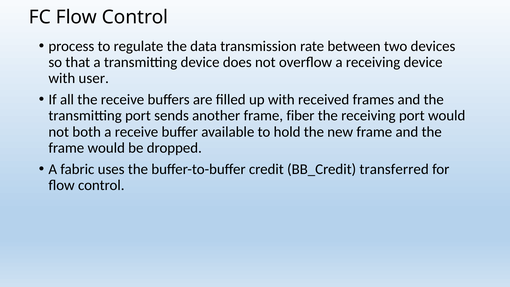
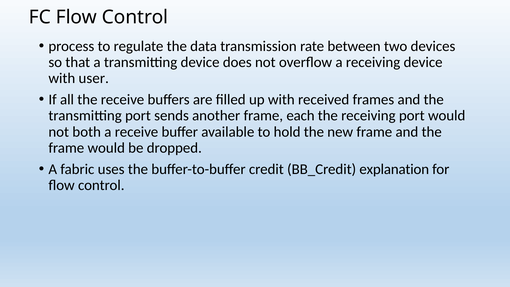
fiber: fiber -> each
transferred: transferred -> explanation
